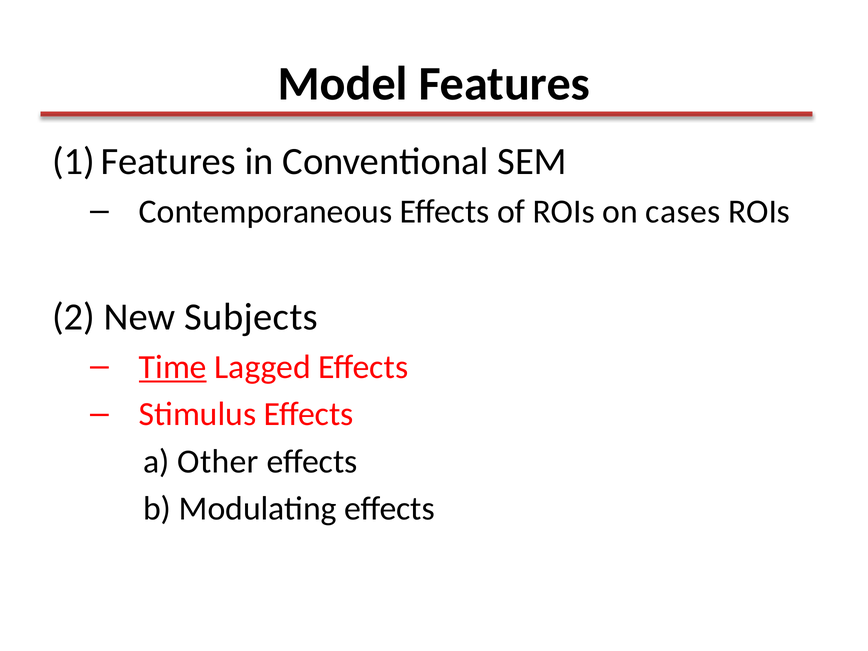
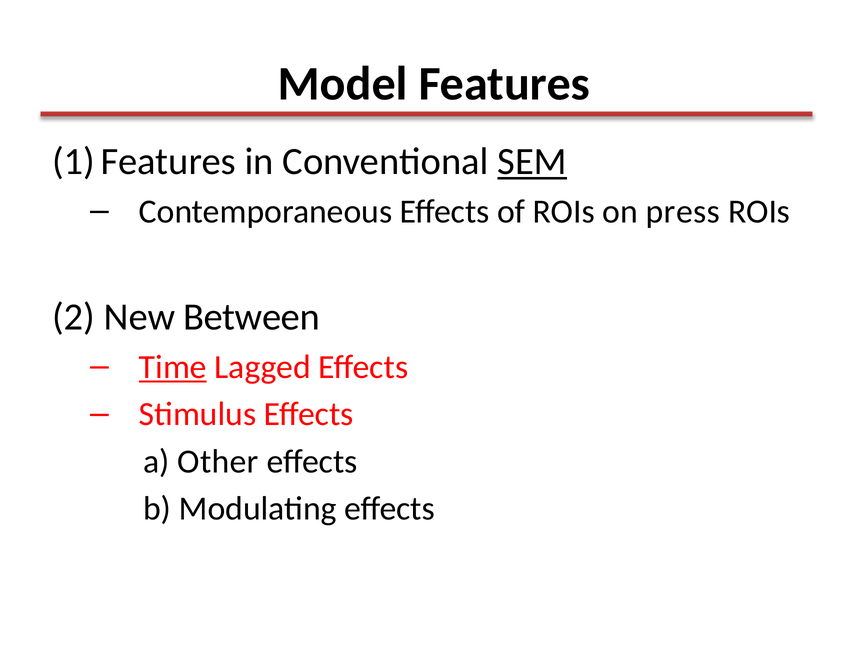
SEM underline: none -> present
cases: cases -> press
Subjects: Subjects -> Between
